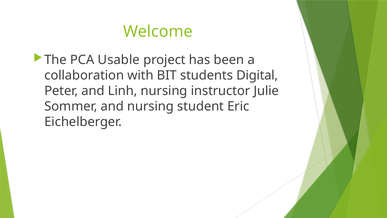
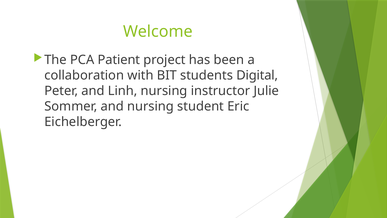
Usable: Usable -> Patient
